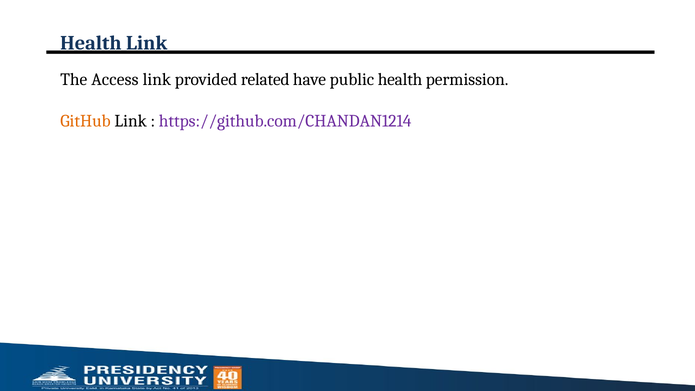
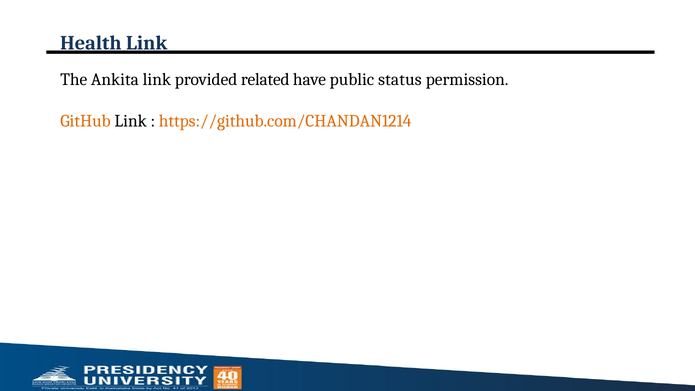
Access: Access -> Ankita
public health: health -> status
https://github.com/CHANDAN1214 colour: purple -> orange
